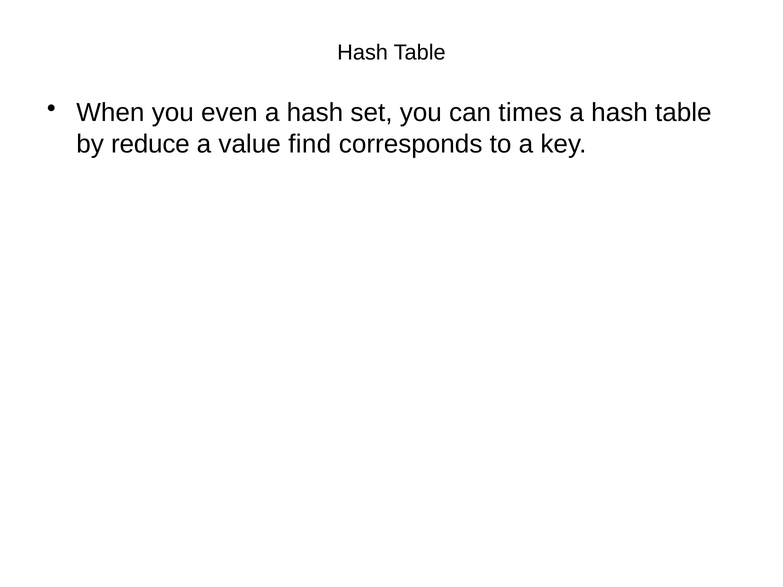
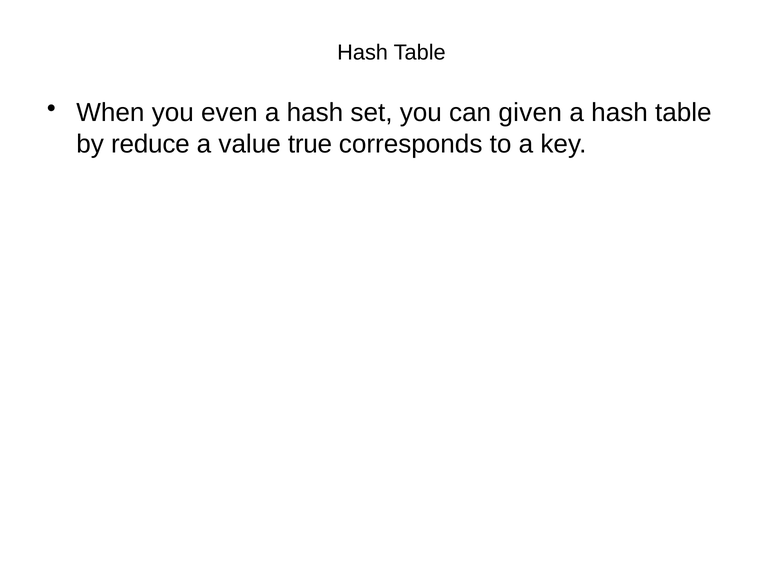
times: times -> given
find: find -> true
